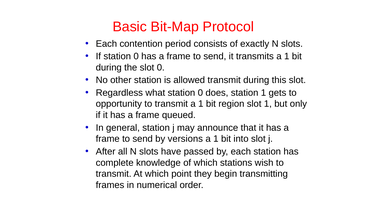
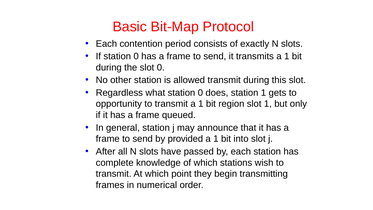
versions: versions -> provided
